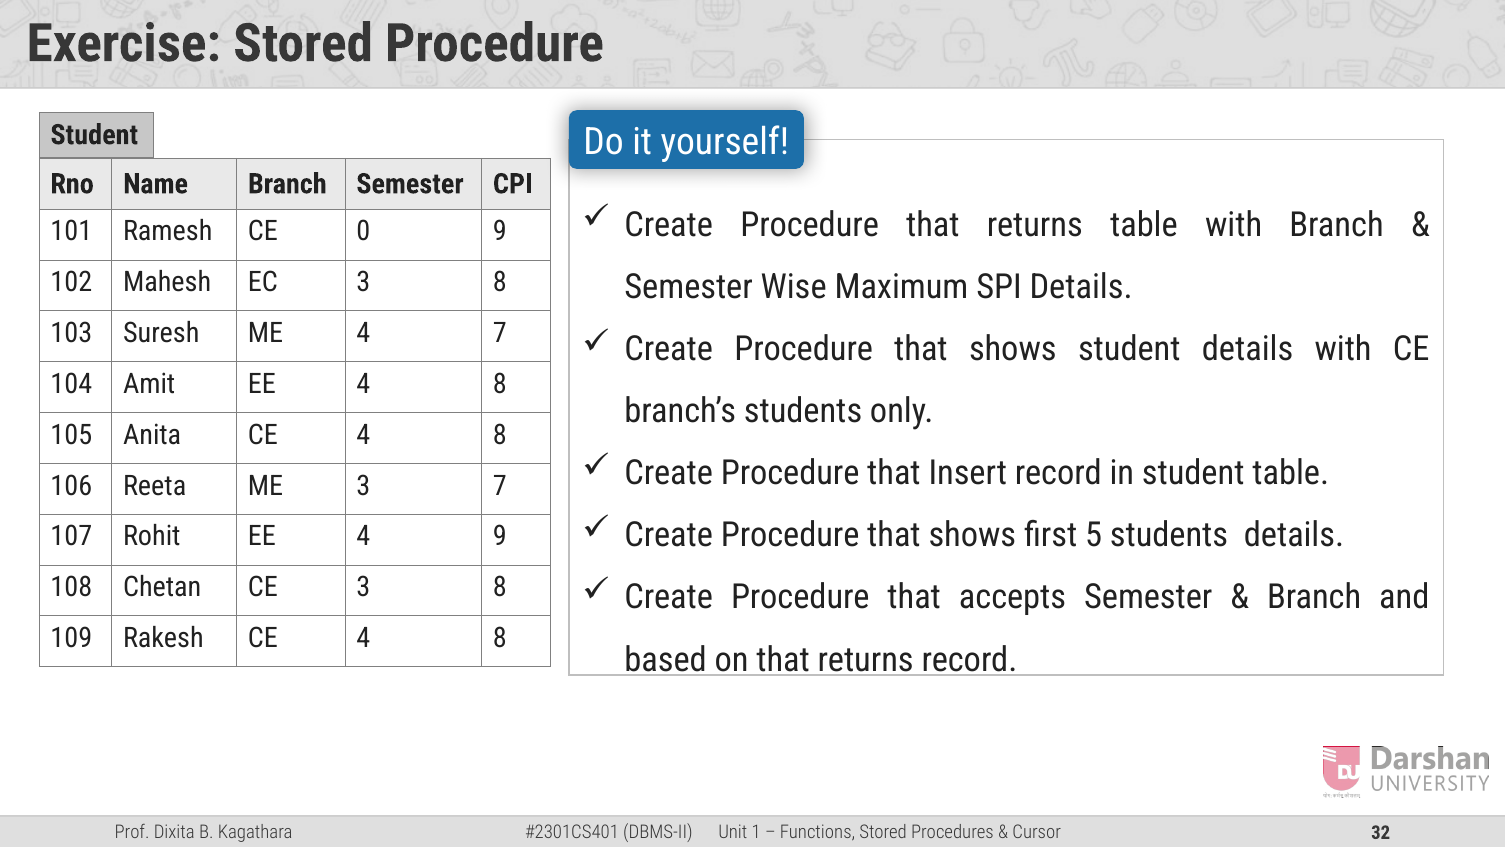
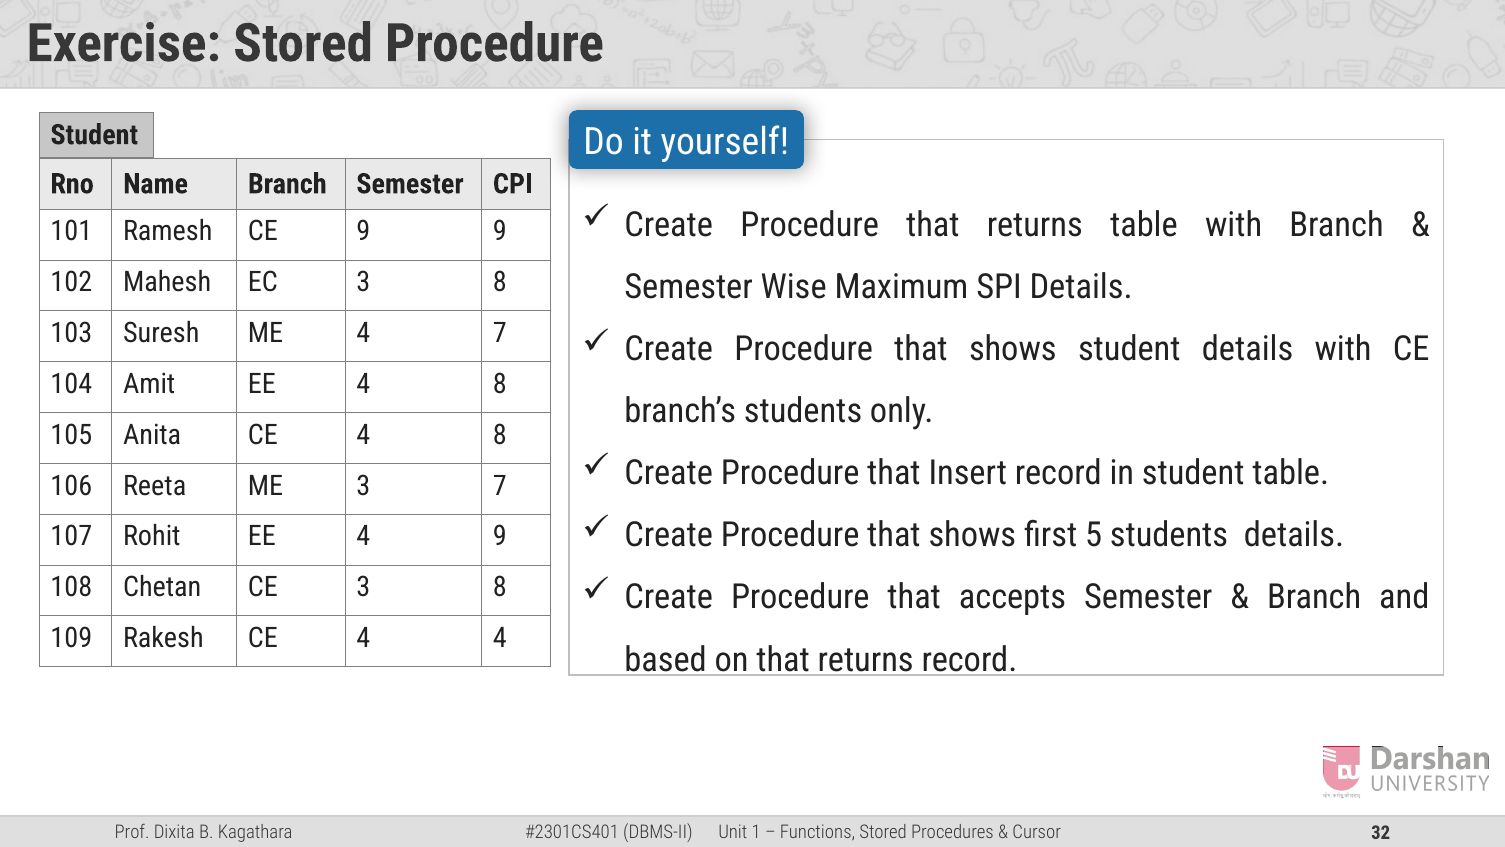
CE 0: 0 -> 9
Rakesh CE 4 8: 8 -> 4
